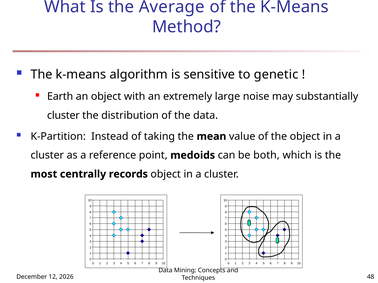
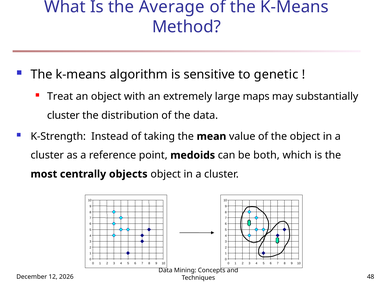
Earth: Earth -> Treat
noise: noise -> maps
K-Partition: K-Partition -> K-Strength
records: records -> objects
